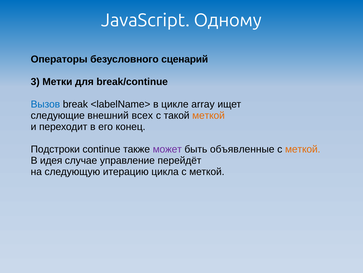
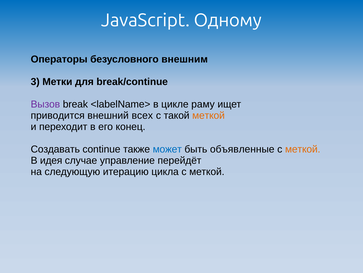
сценарий: сценарий -> внешним
Вызов colour: blue -> purple
array: array -> раму
следующие: следующие -> приводится
Подстроки: Подстроки -> Создавать
может colour: purple -> blue
